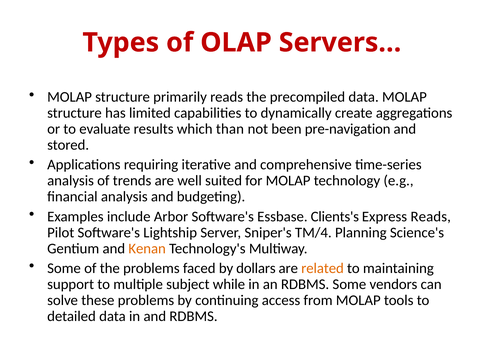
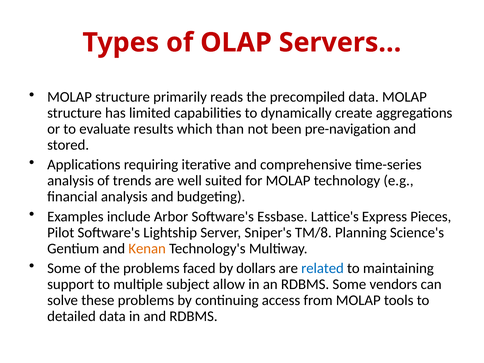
Clients's: Clients's -> Lattice's
Express Reads: Reads -> Pieces
TM/4: TM/4 -> TM/8
related colour: orange -> blue
while: while -> allow
